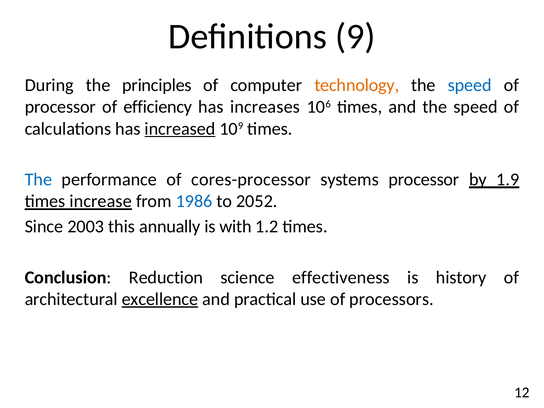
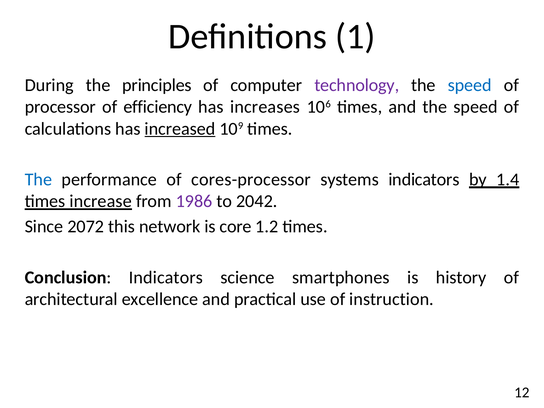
9: 9 -> 1
technology colour: orange -> purple
systems processor: processor -> indicators
1.9: 1.9 -> 1.4
1986 colour: blue -> purple
2052: 2052 -> 2042
2003: 2003 -> 2072
annually: annually -> network
with: with -> core
Conclusion Reduction: Reduction -> Indicators
effectiveness: effectiveness -> smartphones
excellence underline: present -> none
processors: processors -> instruction
